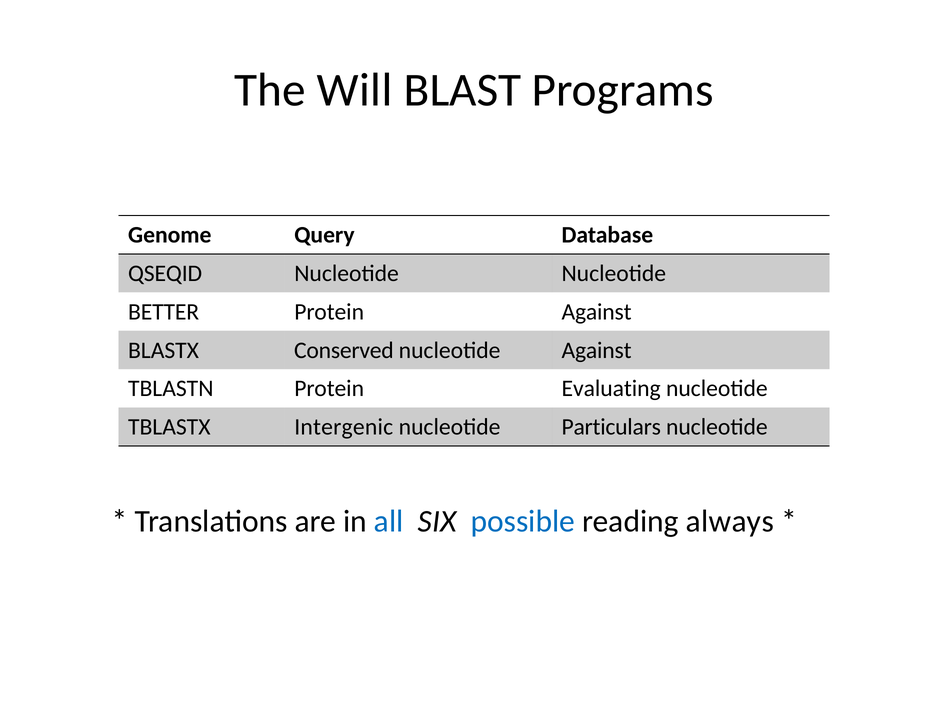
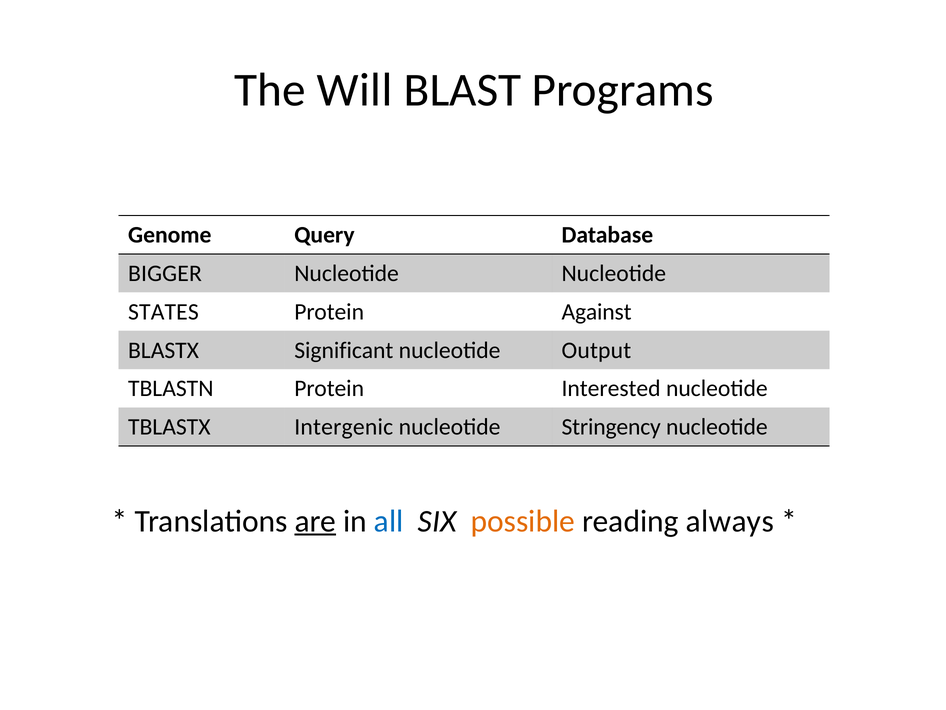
QSEQID: QSEQID -> BIGGER
BETTER: BETTER -> STATES
Conserved: Conserved -> Significant
nucleotide Against: Against -> Output
Evaluating: Evaluating -> Interested
Particulars: Particulars -> Stringency
are underline: none -> present
possible colour: blue -> orange
